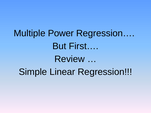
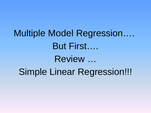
Power: Power -> Model
